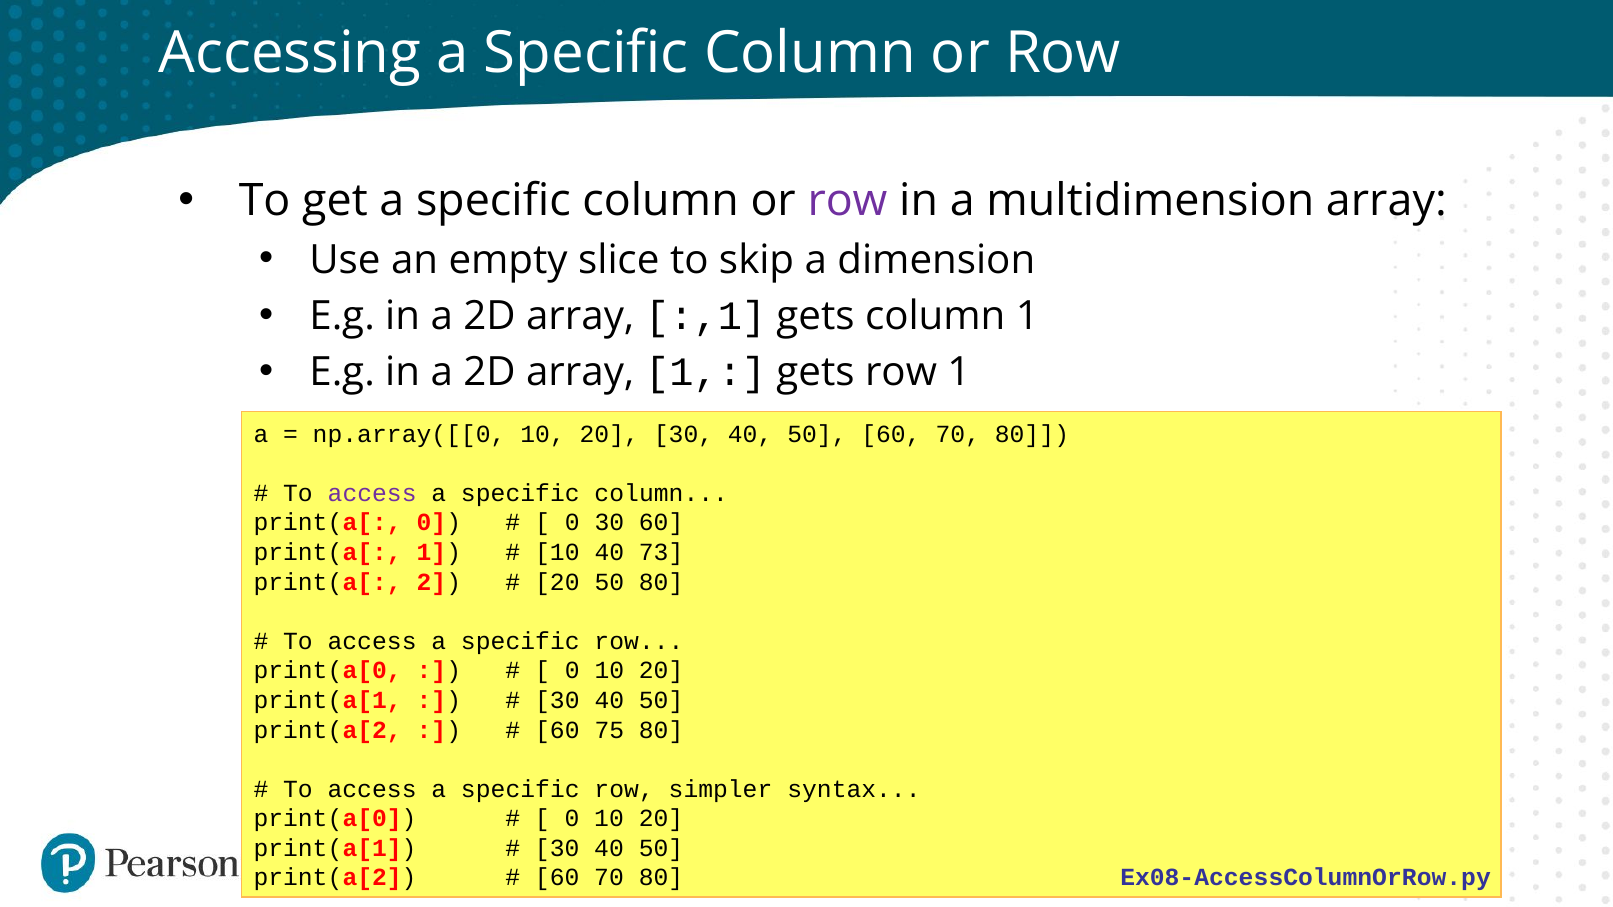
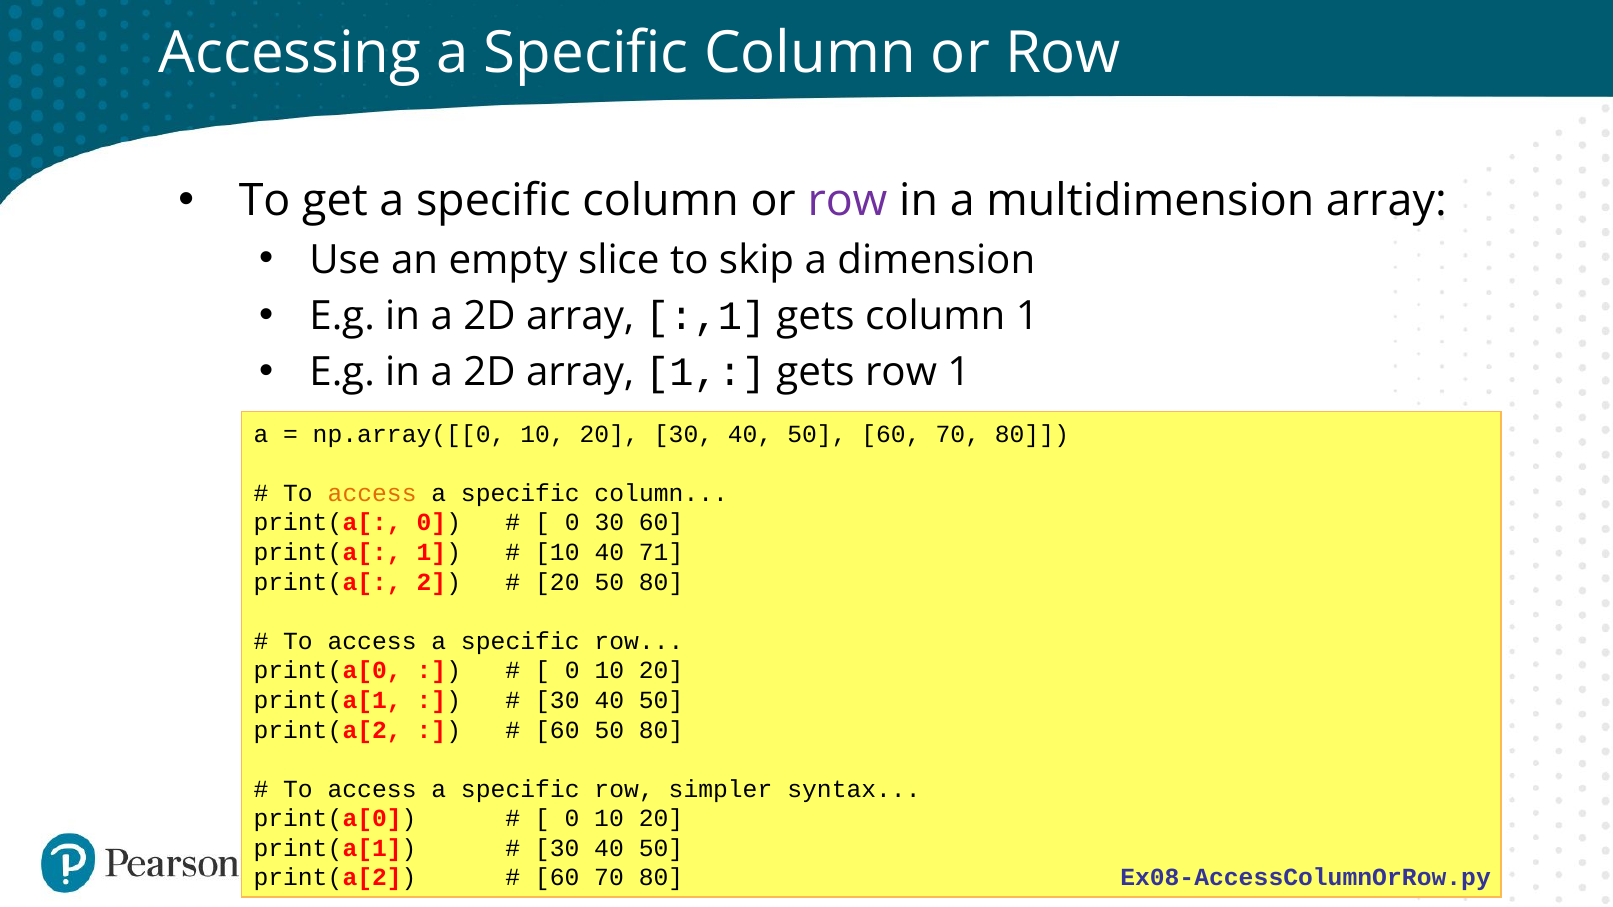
access at (372, 493) colour: purple -> orange
73: 73 -> 71
60 75: 75 -> 50
